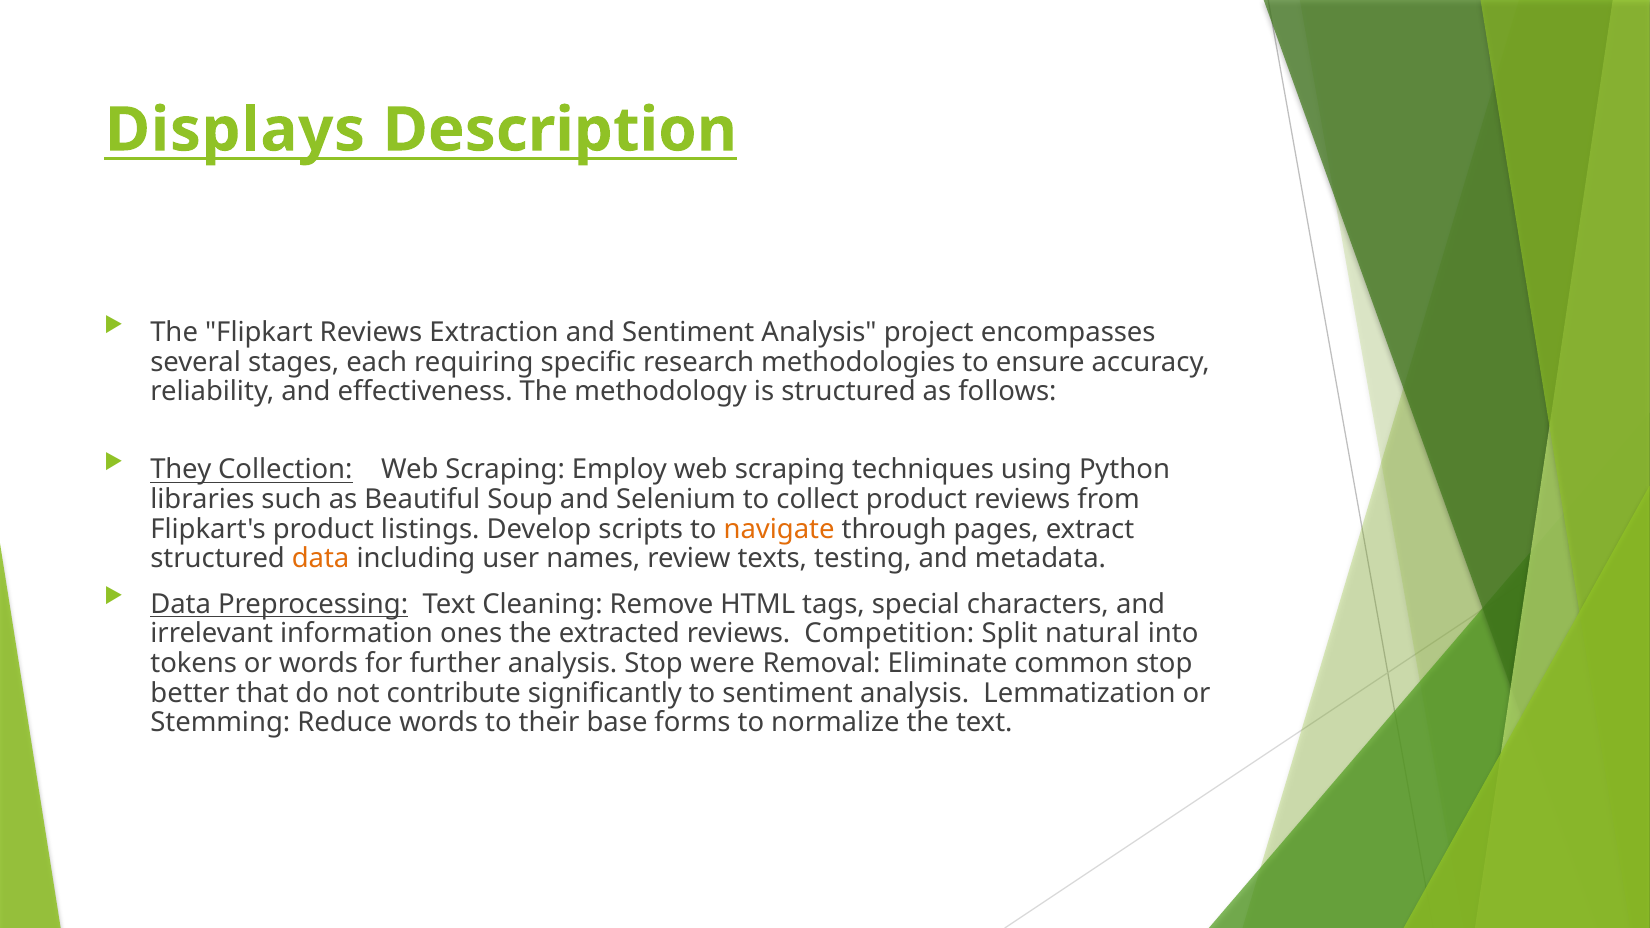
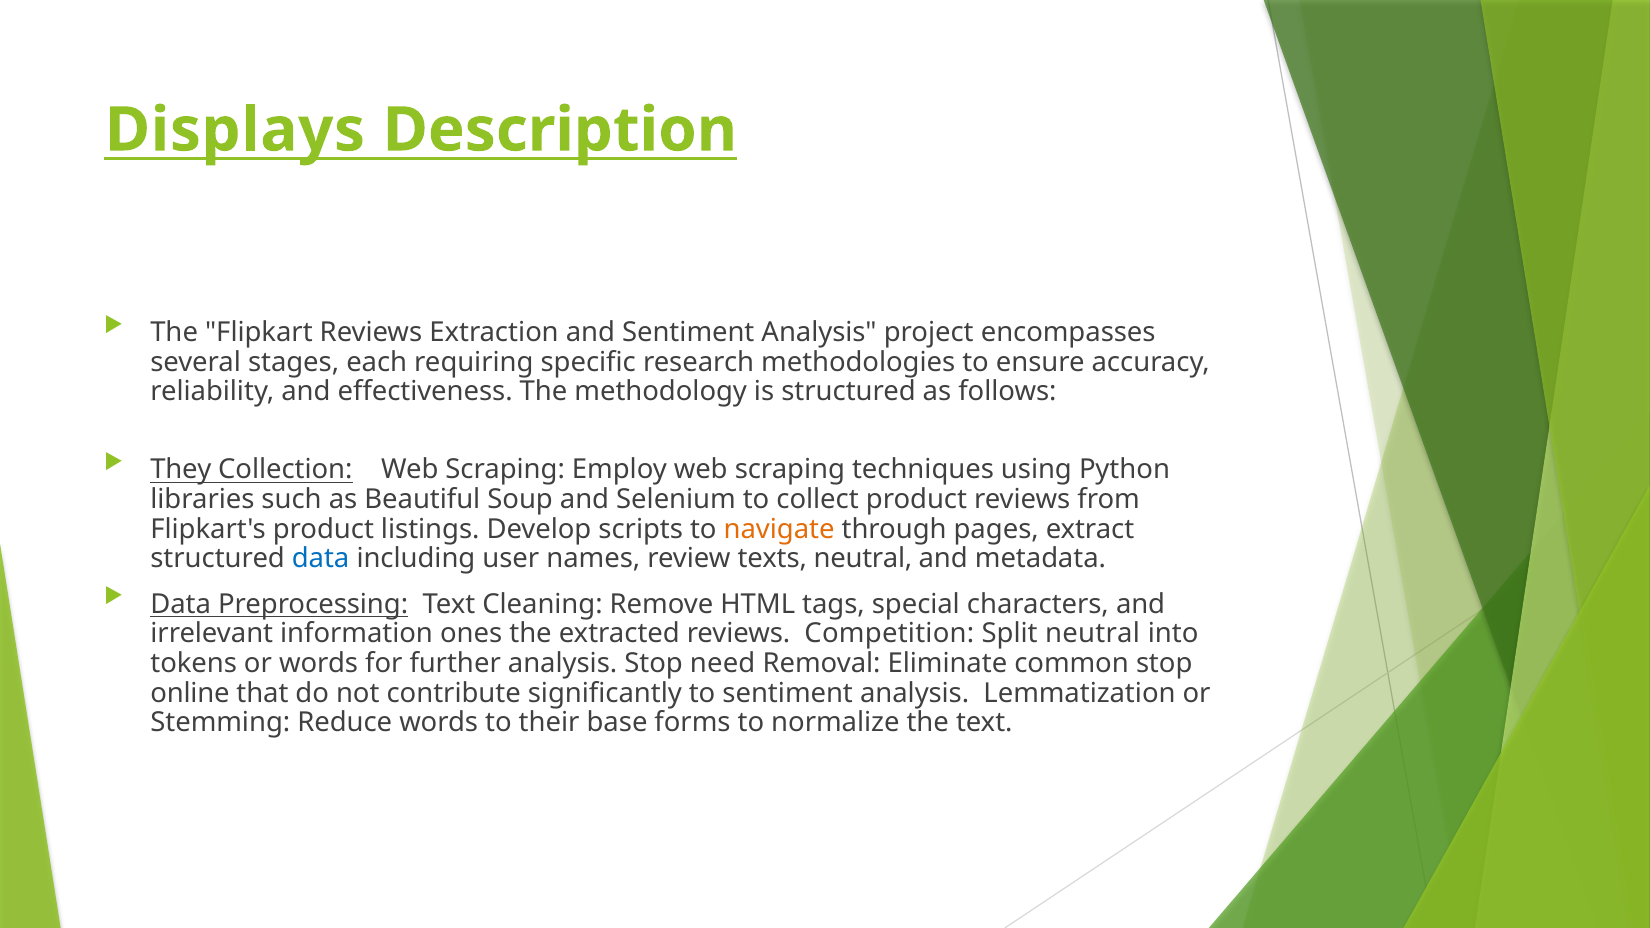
data at (321, 559) colour: orange -> blue
texts testing: testing -> neutral
Split natural: natural -> neutral
were: were -> need
better: better -> online
